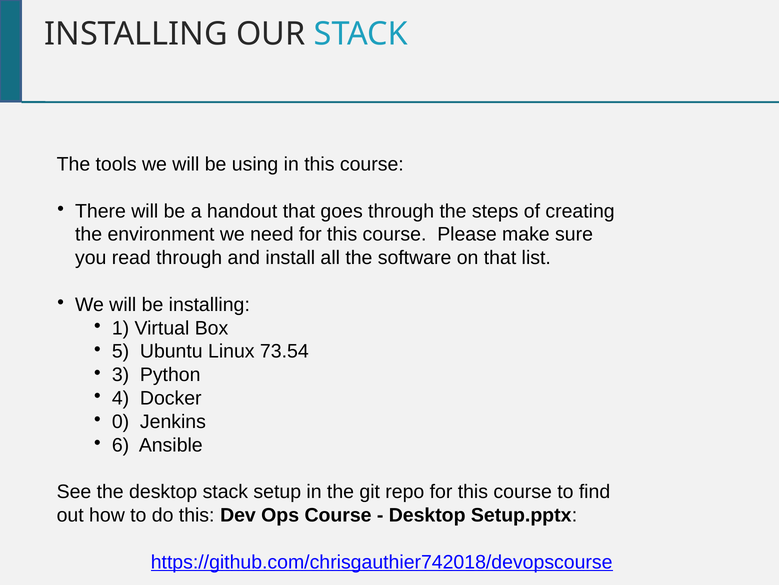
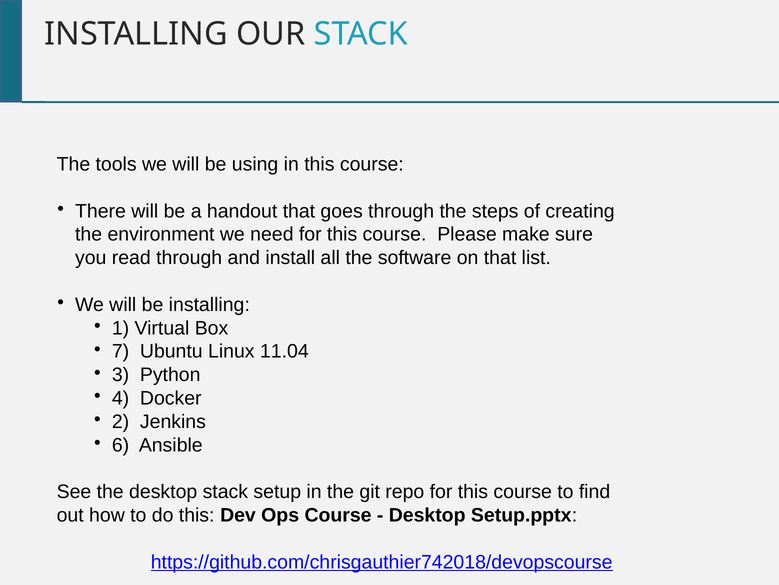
5: 5 -> 7
73.54: 73.54 -> 11.04
0: 0 -> 2
